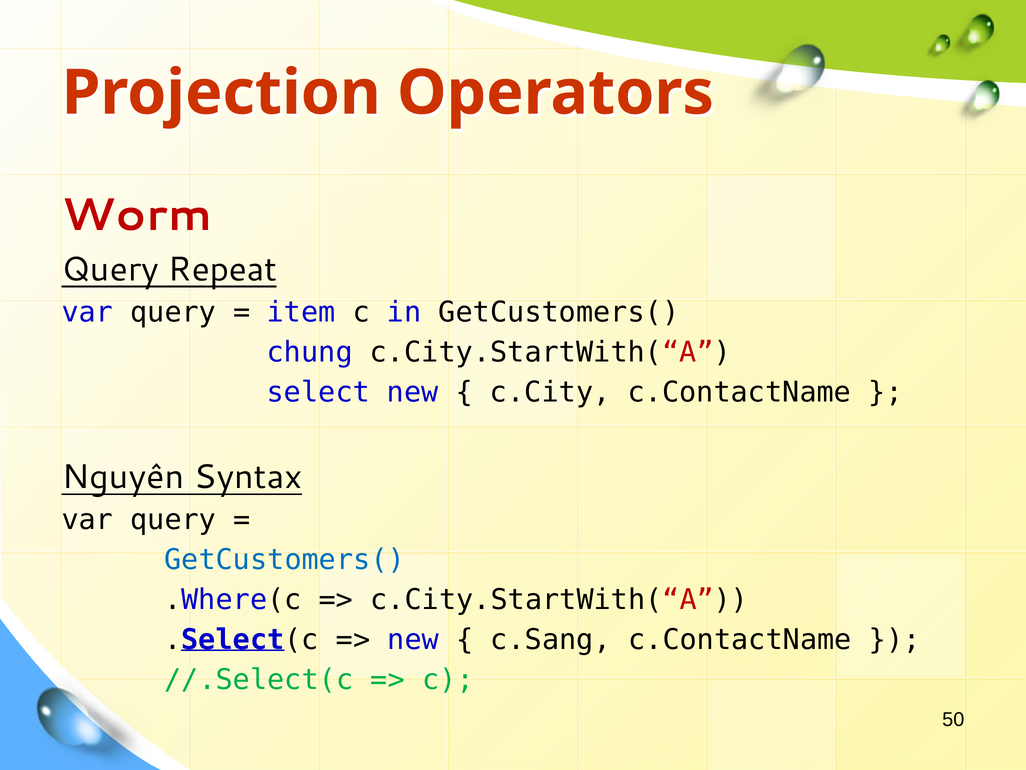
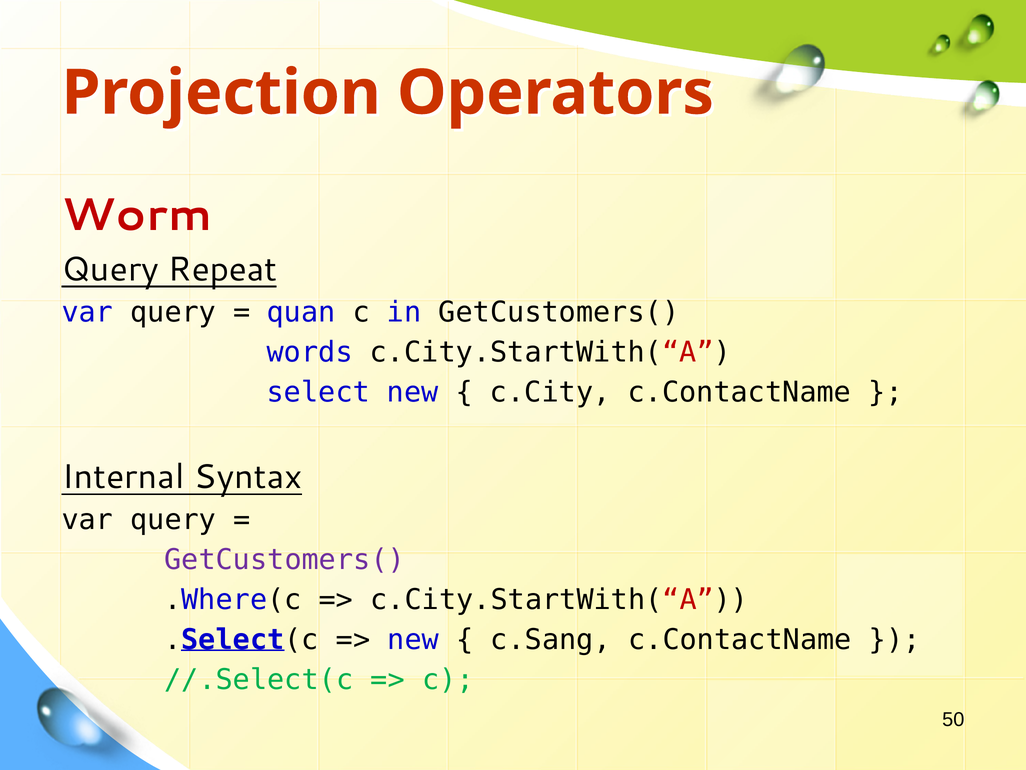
item: item -> quan
chung: chung -> words
Nguyên: Nguyên -> Internal
GetCustomers( at (285, 559) colour: blue -> purple
